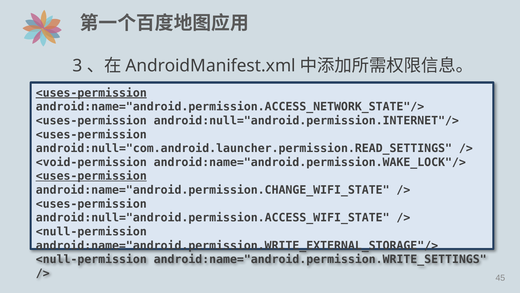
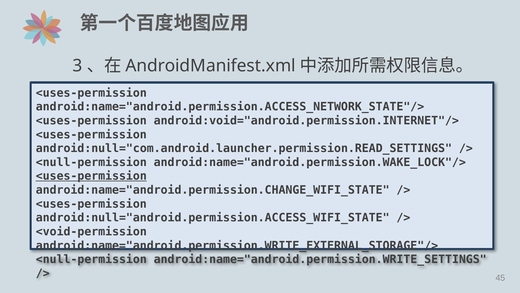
<uses-permission at (91, 93) underline: present -> none
android:null="android.permission.INTERNET"/>: android:null="android.permission.INTERNET"/> -> android:void="android.permission.INTERNET"/>
<void-permission at (91, 162): <void-permission -> <null-permission
<null-permission at (91, 231): <null-permission -> <void-permission
